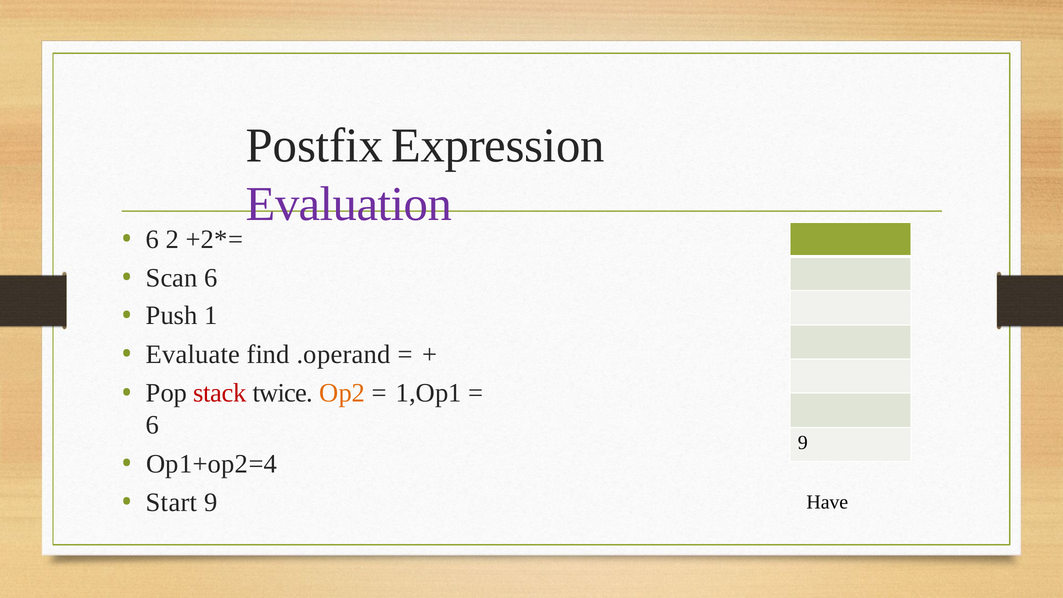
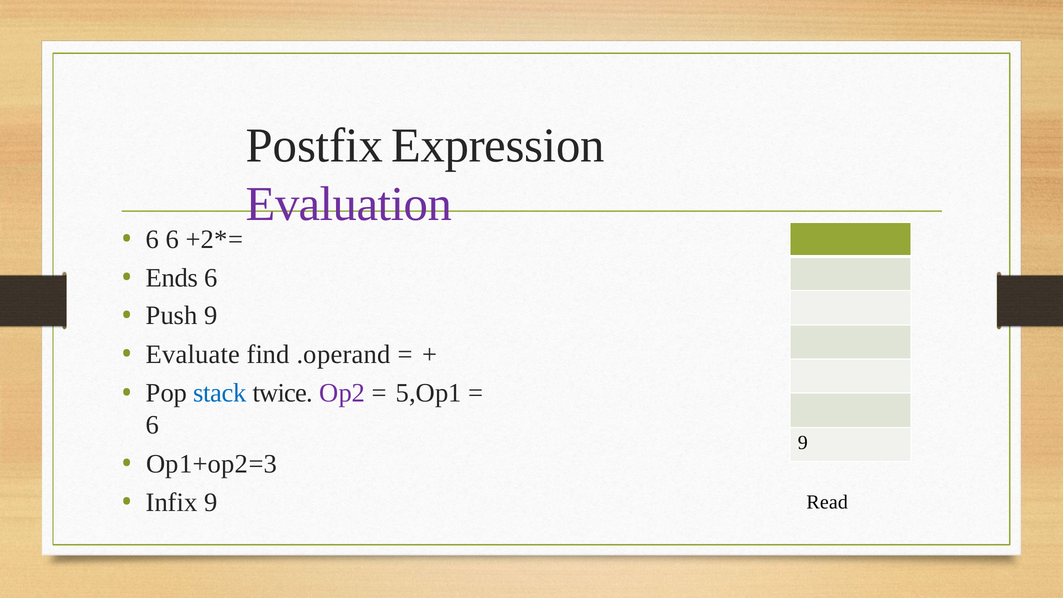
6 2: 2 -> 6
Scan: Scan -> Ends
Push 1: 1 -> 9
stack colour: red -> blue
Op2 colour: orange -> purple
1,Op1: 1,Op1 -> 5,Op1
Op1+op2=4: Op1+op2=4 -> Op1+op2=3
Have: Have -> Read
Start: Start -> Infix
